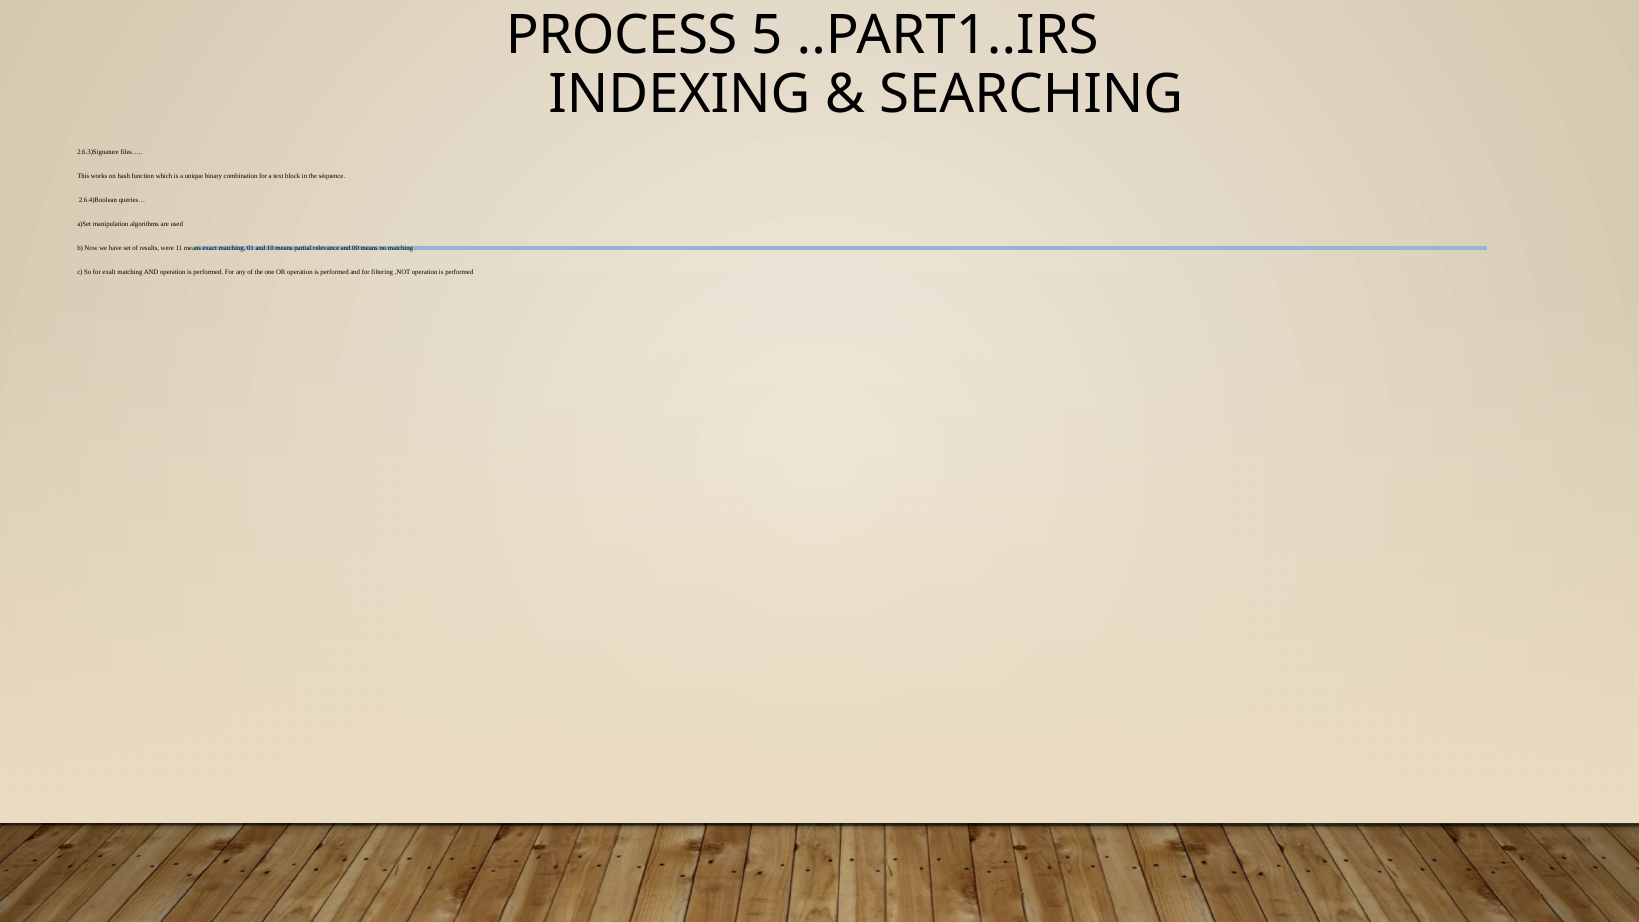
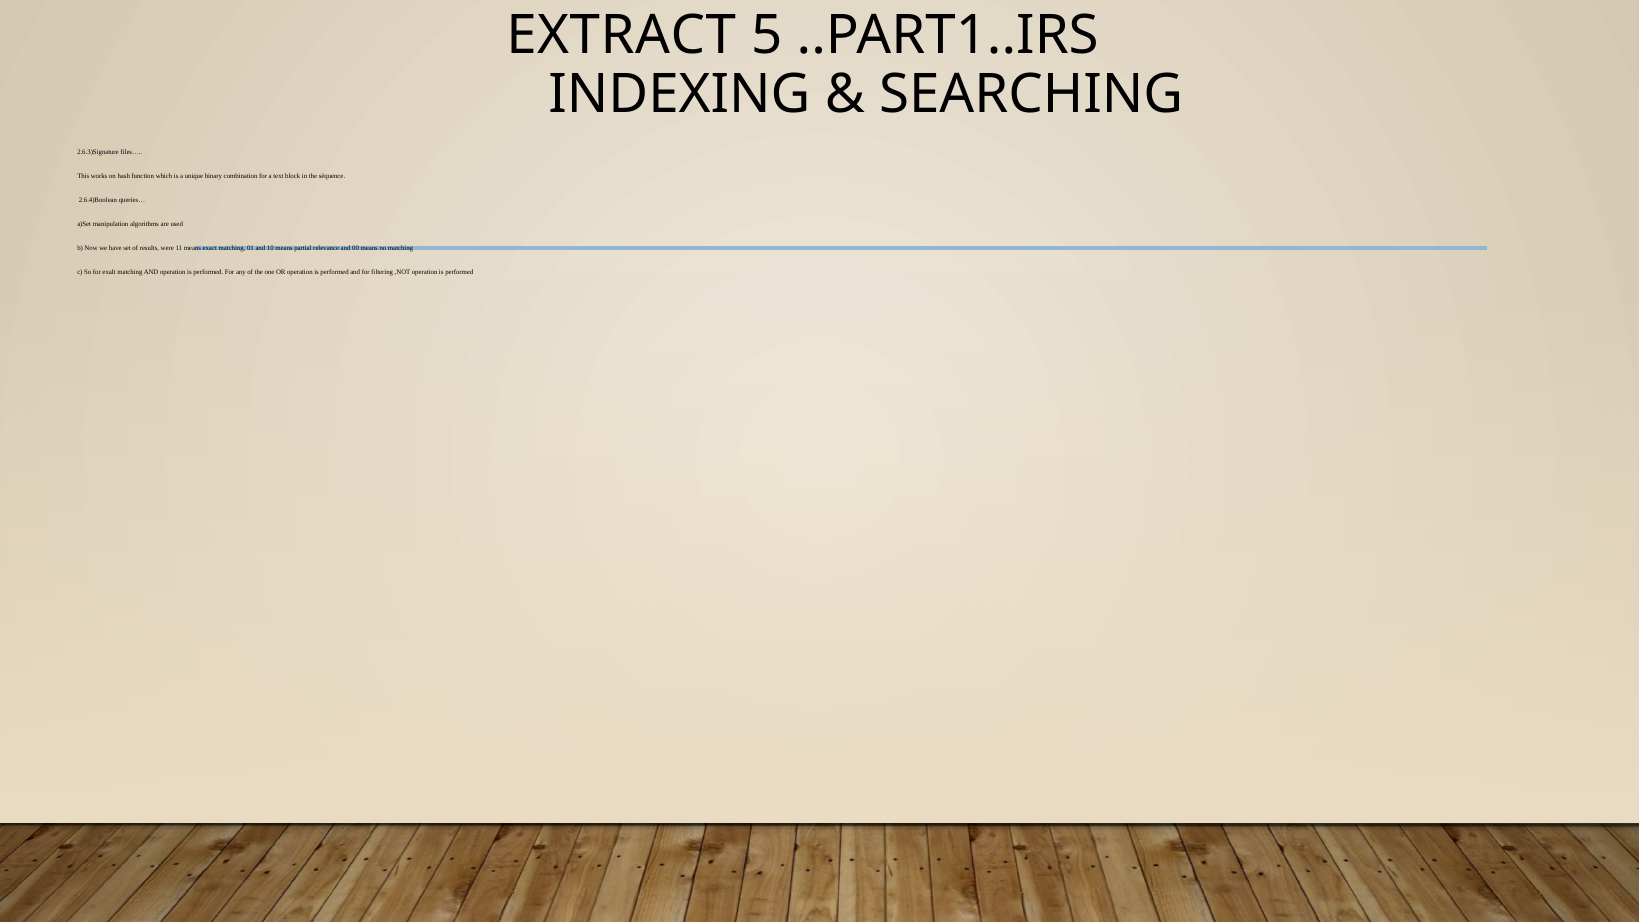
PROCESS: PROCESS -> EXTRACT
